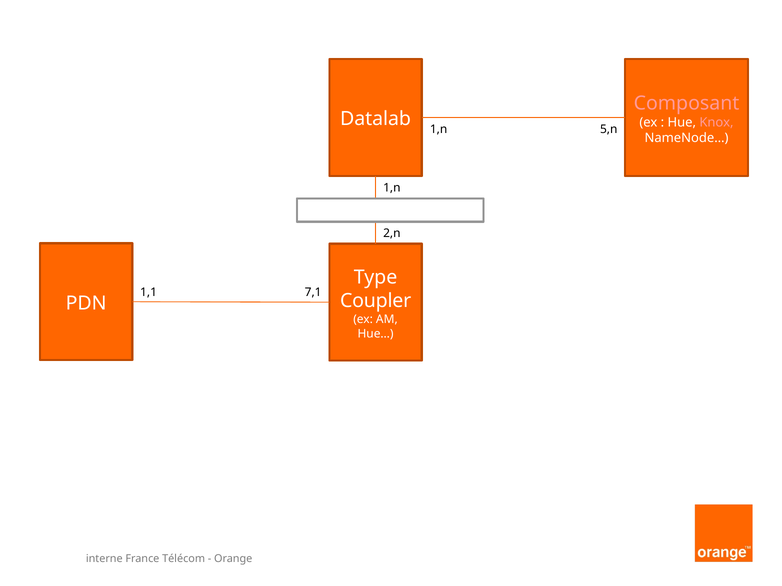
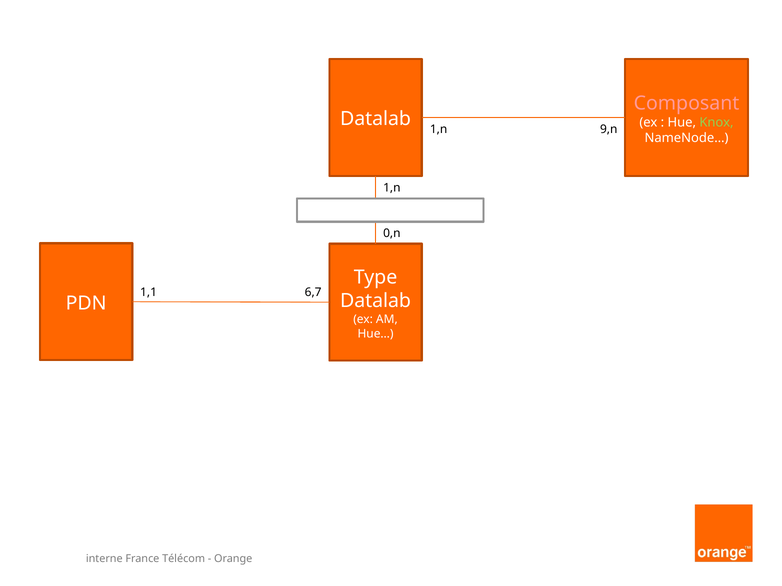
Knox colour: pink -> light green
5,n: 5,n -> 9,n
2,n: 2,n -> 0,n
7,1: 7,1 -> 6,7
Coupler at (376, 301): Coupler -> Datalab
